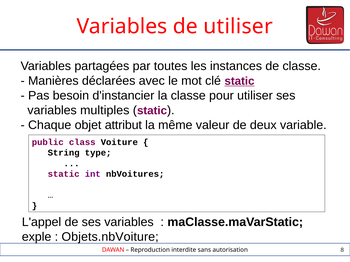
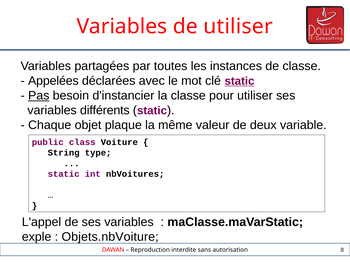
Manières: Manières -> Appelées
Pas underline: none -> present
multiples: multiples -> différents
attribut: attribut -> plaque
